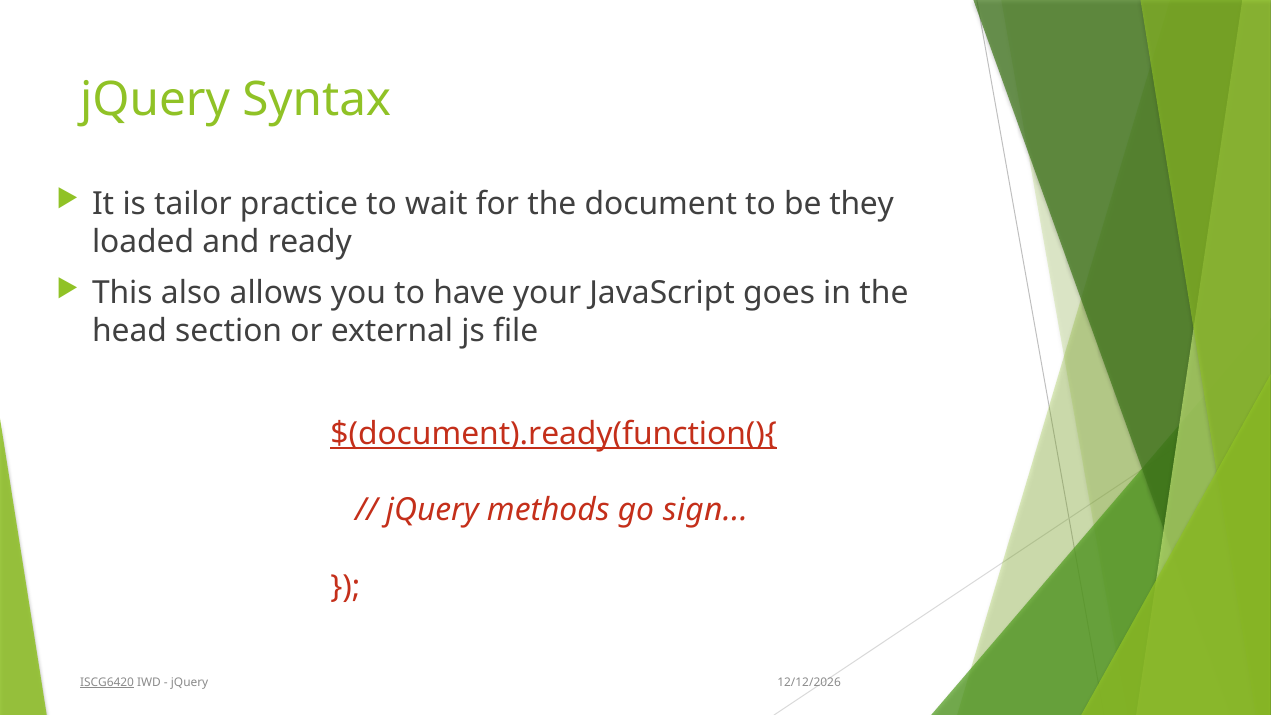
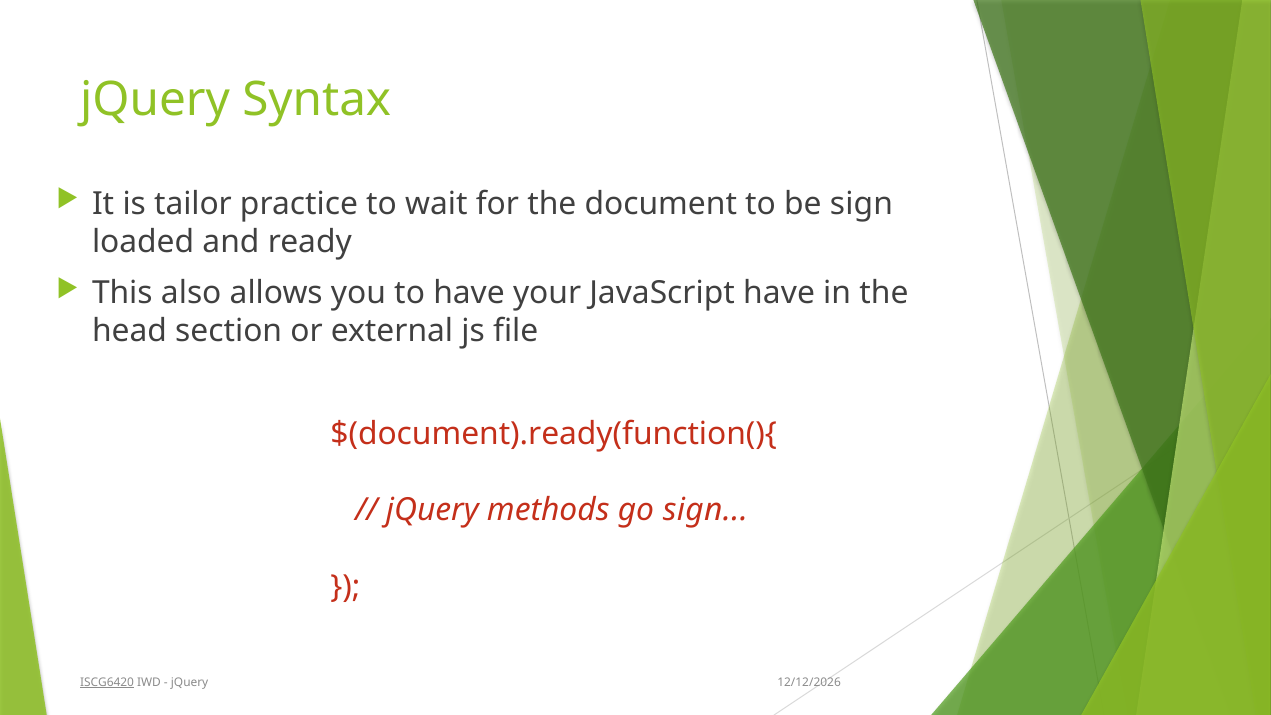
be they: they -> sign
JavaScript goes: goes -> have
$(document).ready(function(){ underline: present -> none
